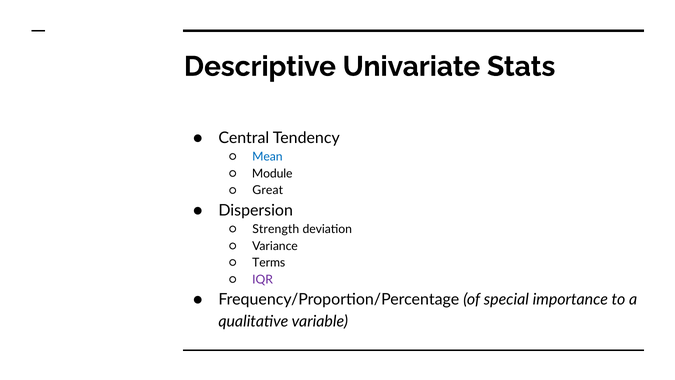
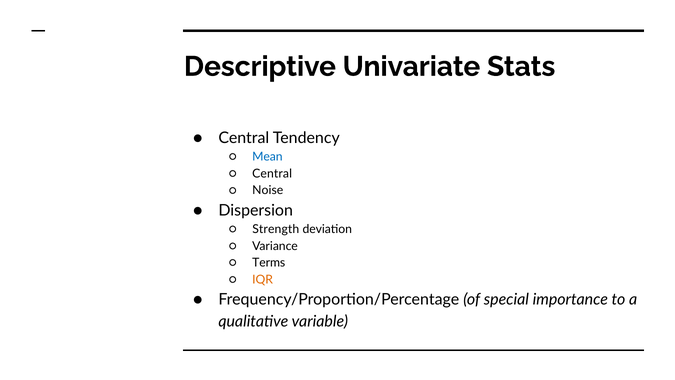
Module at (272, 174): Module -> Central
Great: Great -> Noise
IQR colour: purple -> orange
